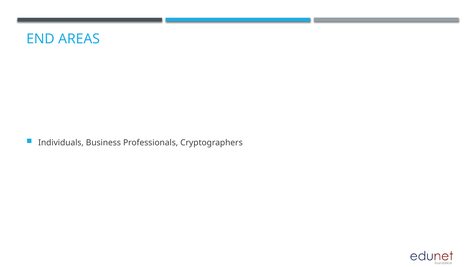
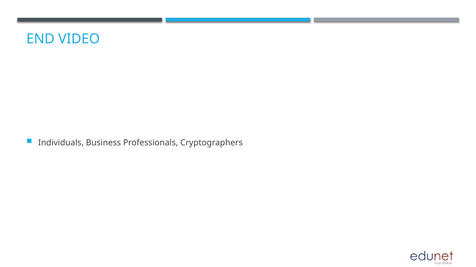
AREAS: AREAS -> VIDEO
